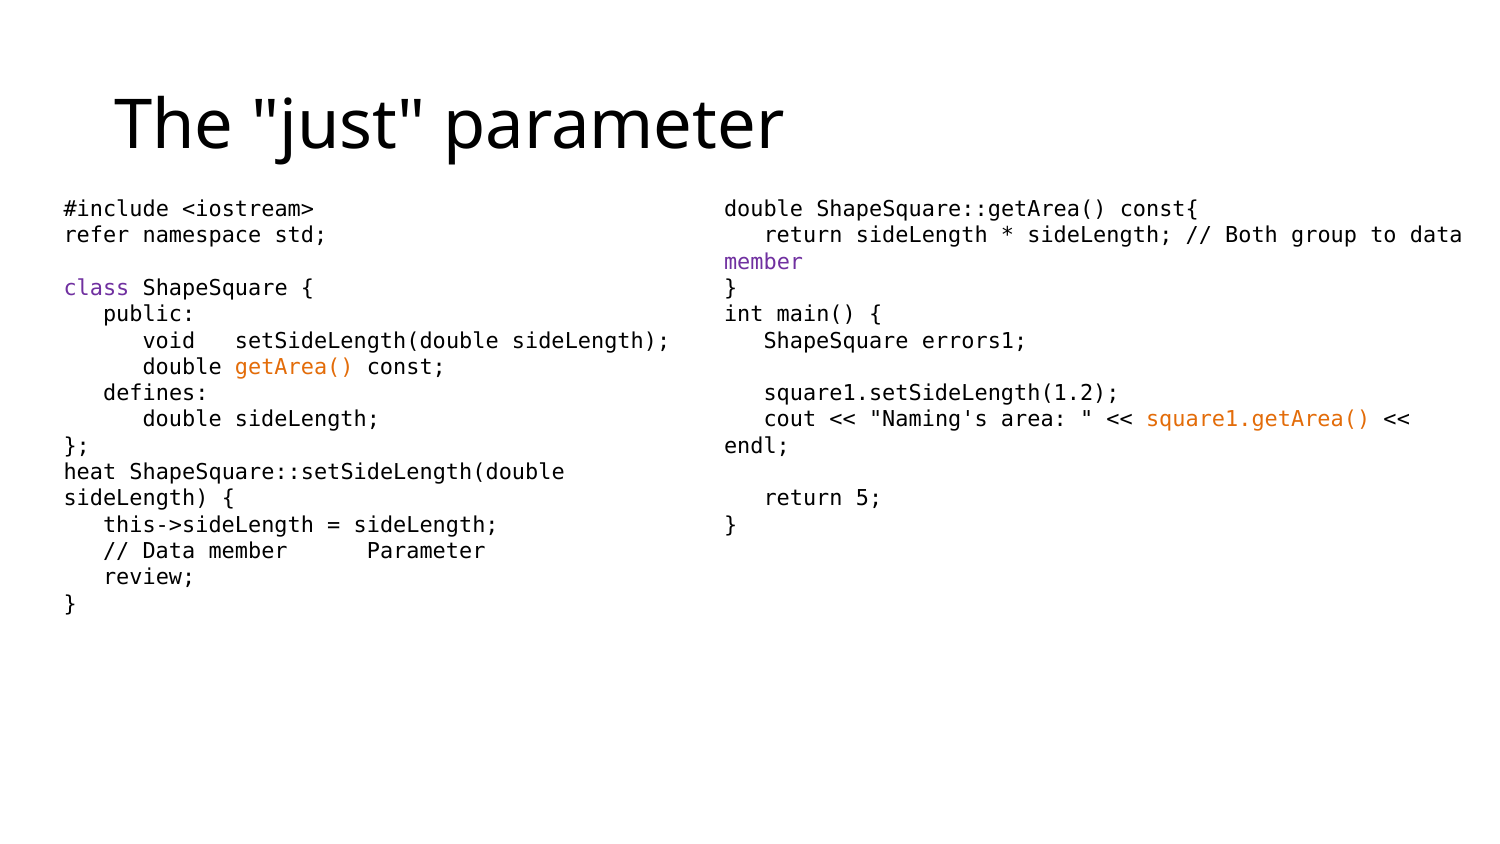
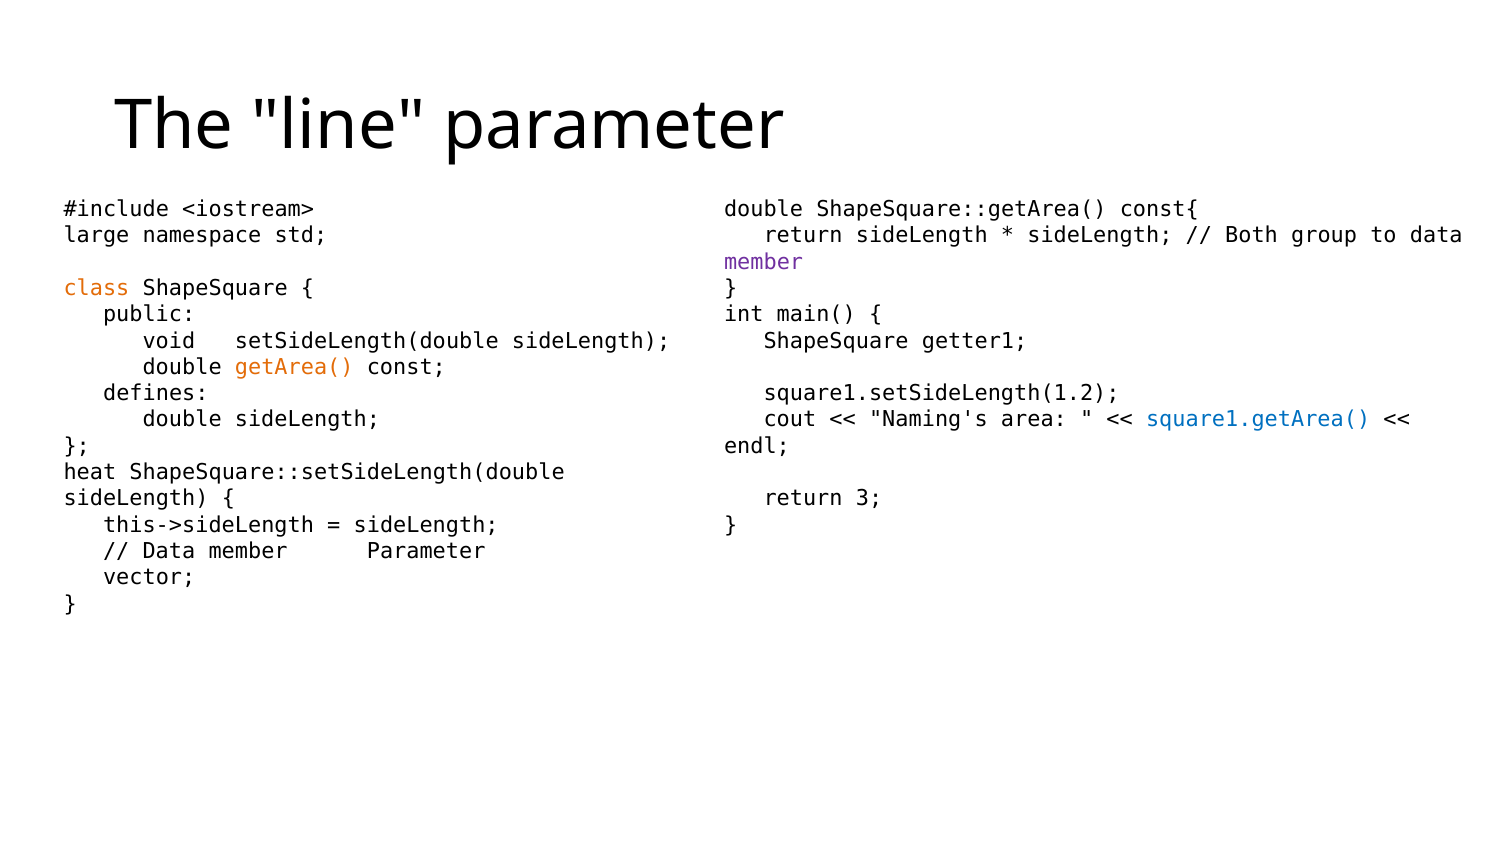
just: just -> line
refer: refer -> large
class colour: purple -> orange
errors1: errors1 -> getter1
square1.getArea( colour: orange -> blue
5: 5 -> 3
review: review -> vector
